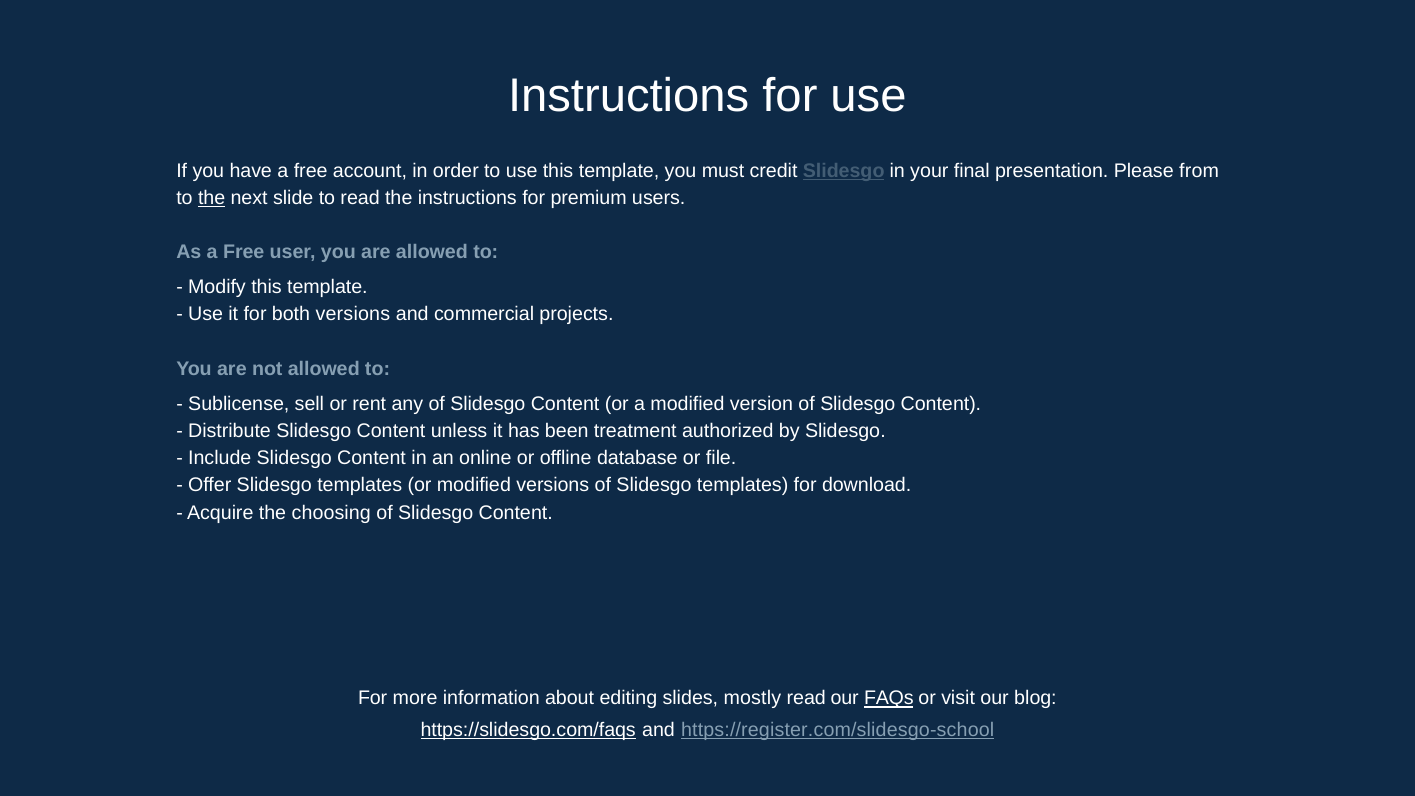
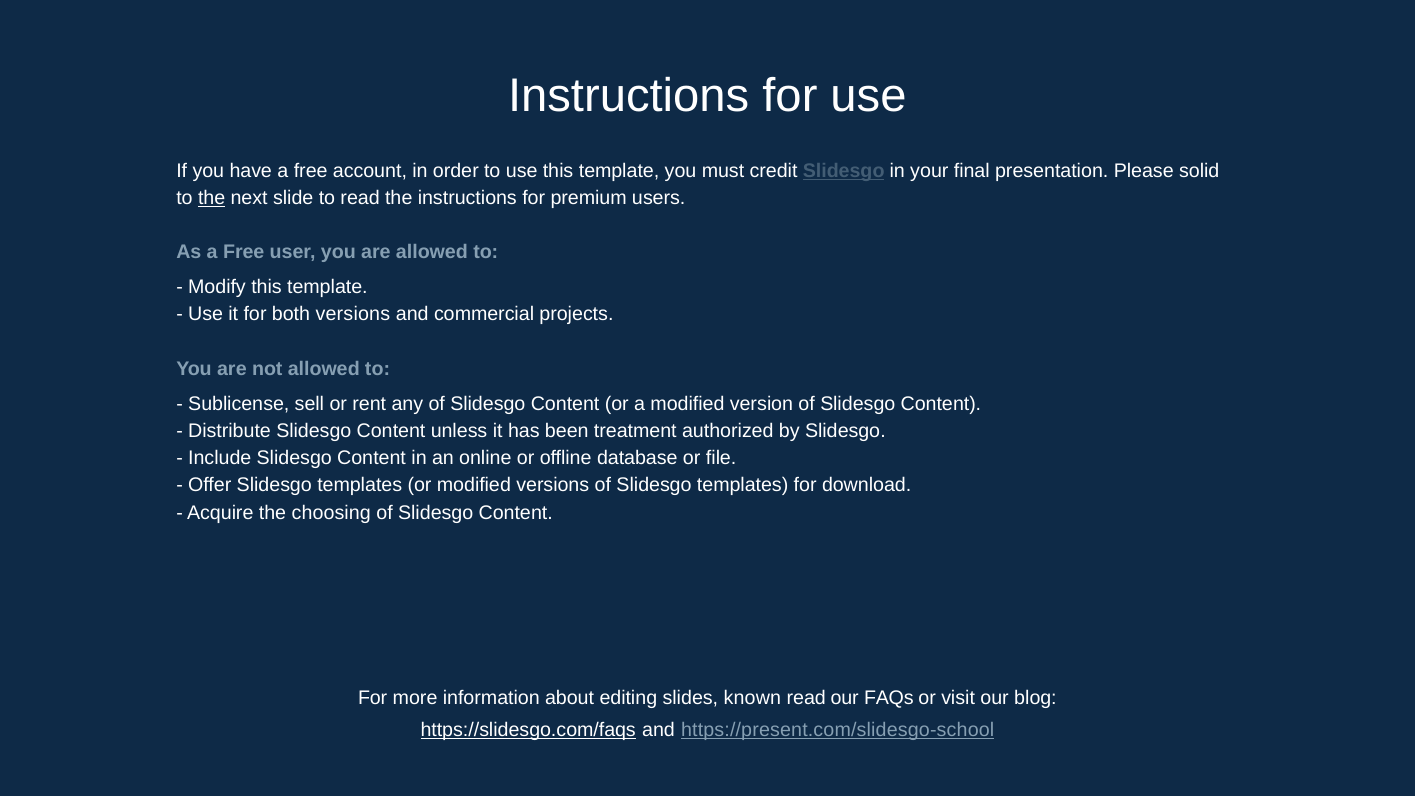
from: from -> solid
mostly: mostly -> known
FAQs underline: present -> none
https://register.com/slidesgo-school: https://register.com/slidesgo-school -> https://present.com/slidesgo-school
